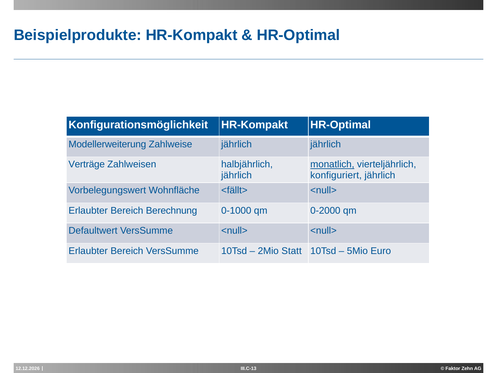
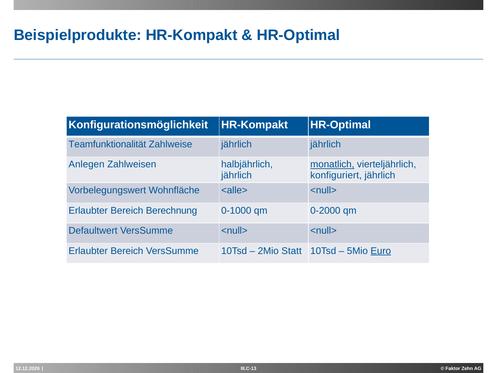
Modellerweiterung: Modellerweiterung -> Teamfunktionalität
Verträge: Verträge -> Anlegen
<fällt>: <fällt> -> <alle>
Euro underline: none -> present
